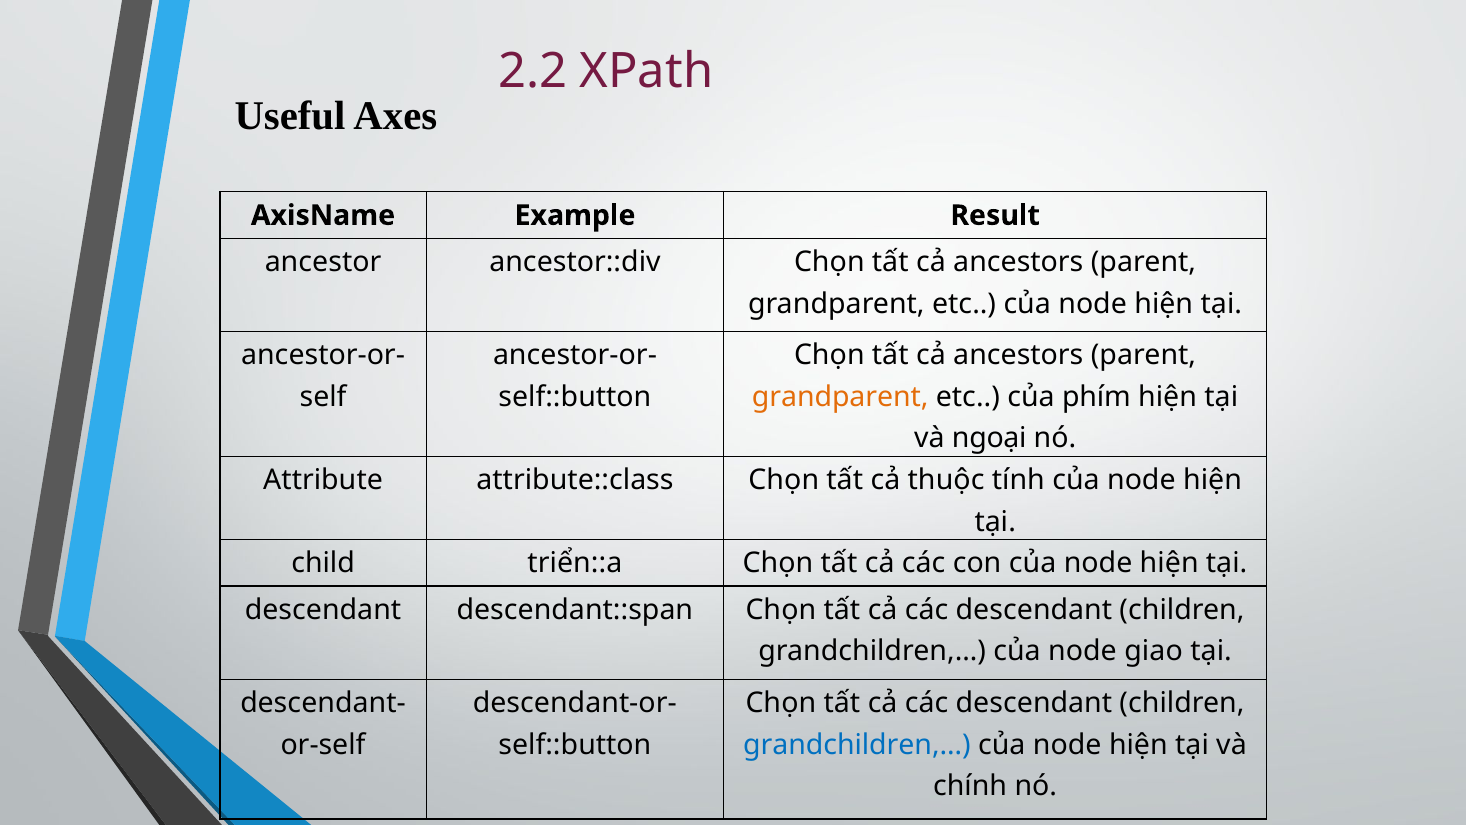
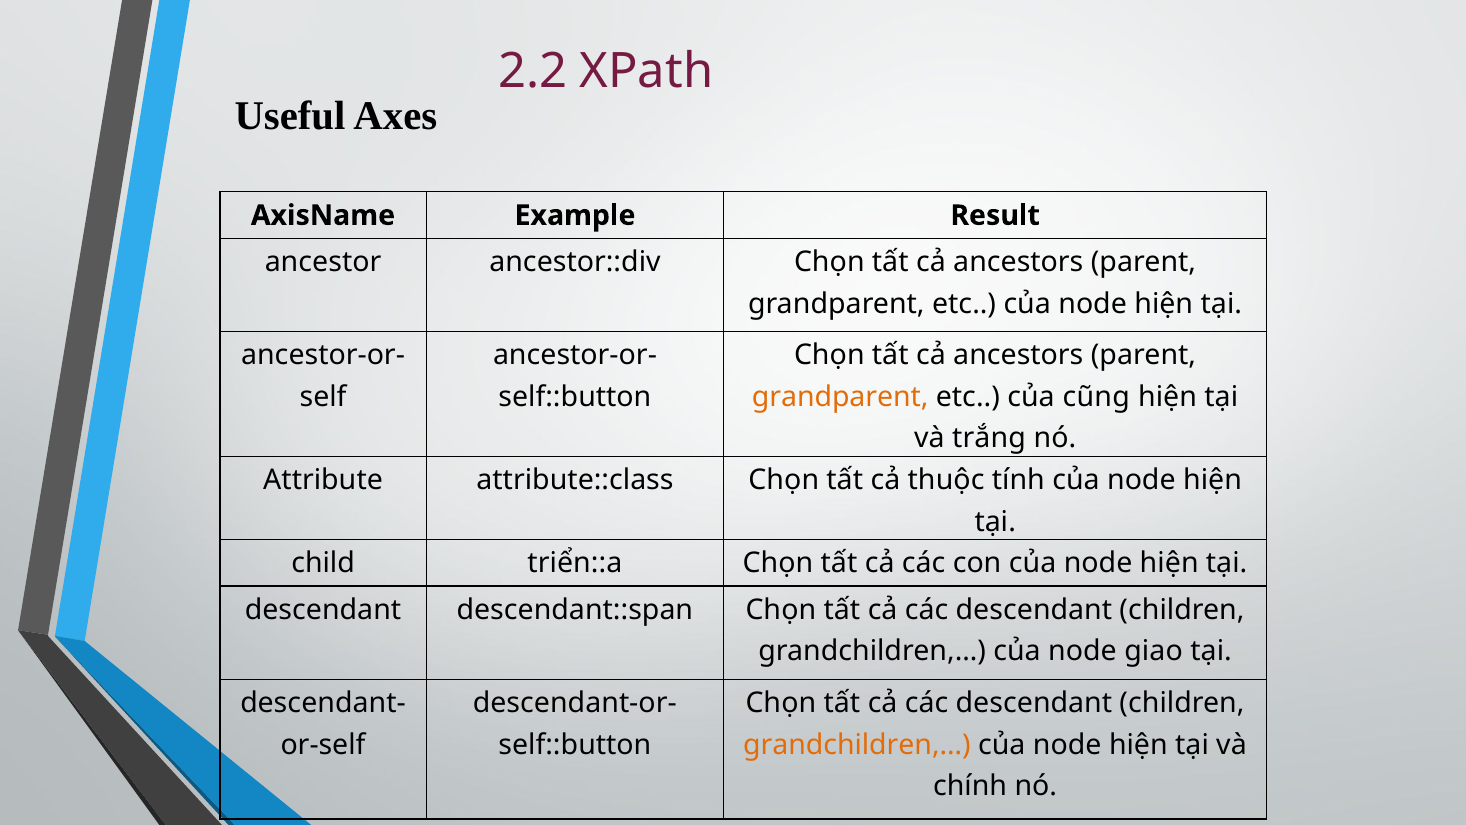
phím: phím -> cũng
ngoại: ngoại -> trắng
grandchildren,… at (857, 744) colour: blue -> orange
